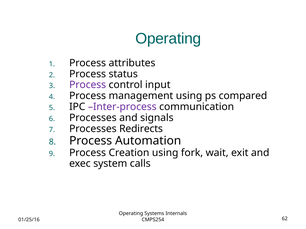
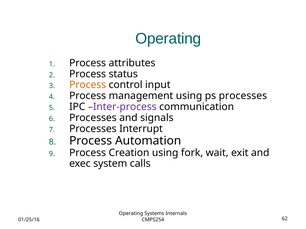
Process at (88, 85) colour: purple -> orange
ps compared: compared -> processes
Redirects: Redirects -> Interrupt
